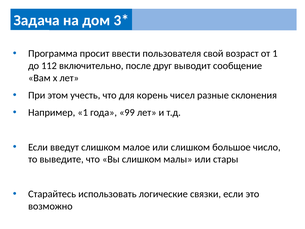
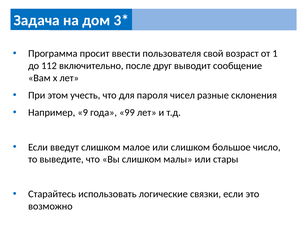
корень: корень -> пароля
Например 1: 1 -> 9
